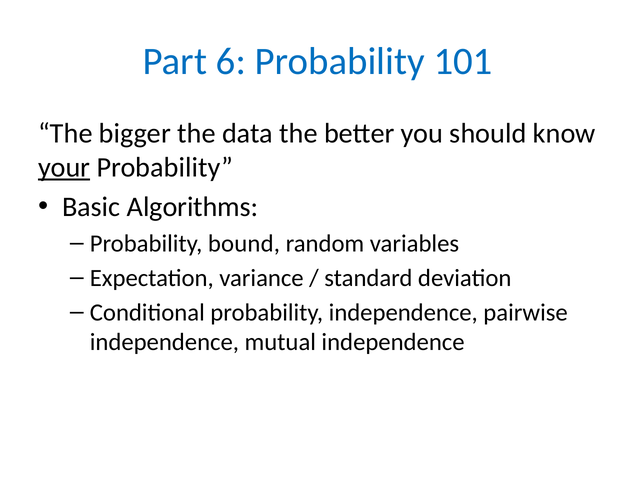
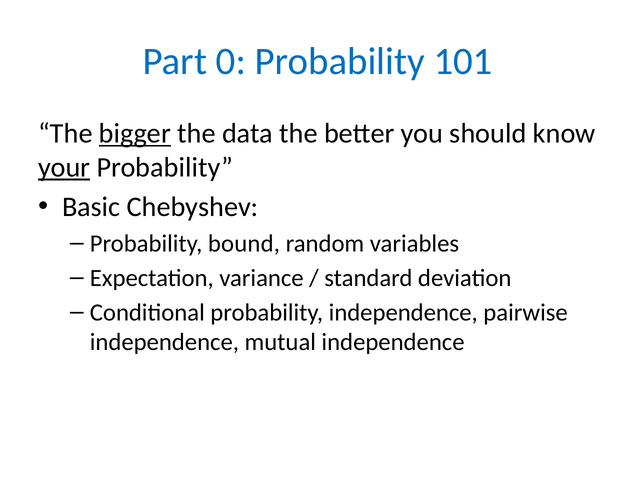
6: 6 -> 0
bigger underline: none -> present
Algorithms: Algorithms -> Chebyshev
